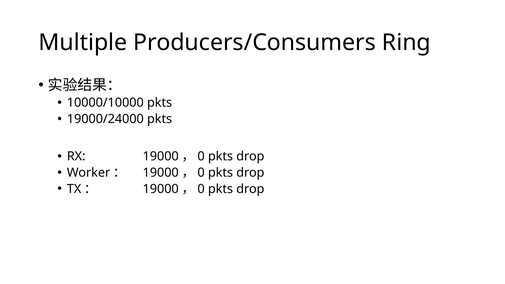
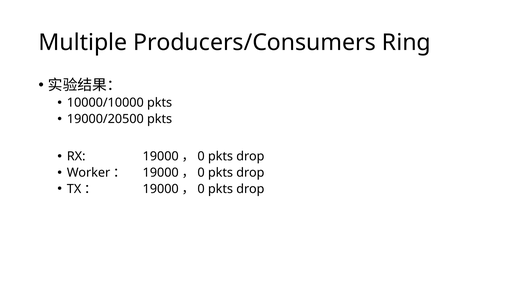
19000/24000: 19000/24000 -> 19000/20500
